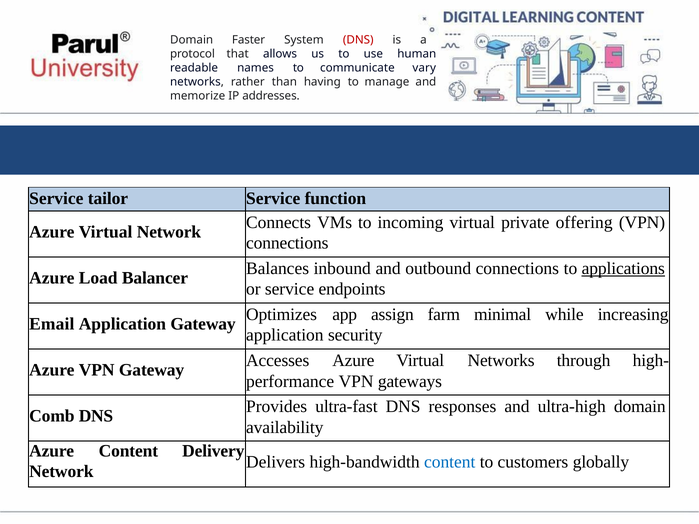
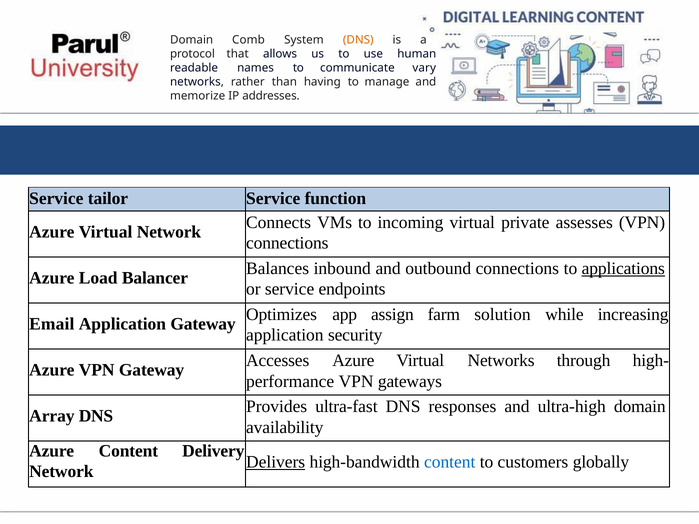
Faster: Faster -> Comb
DNS at (358, 40) colour: red -> orange
offering: offering -> assesses
minimal: minimal -> solution
Comb: Comb -> Array
Delivers underline: none -> present
